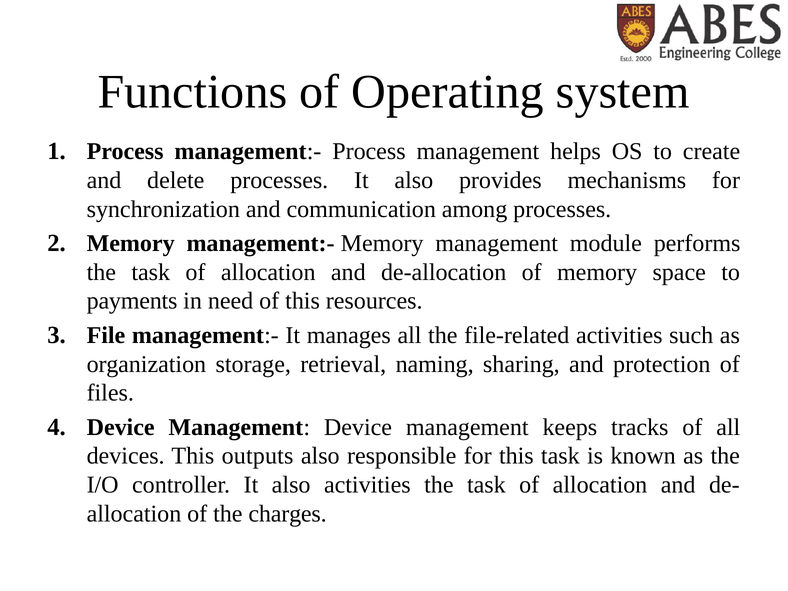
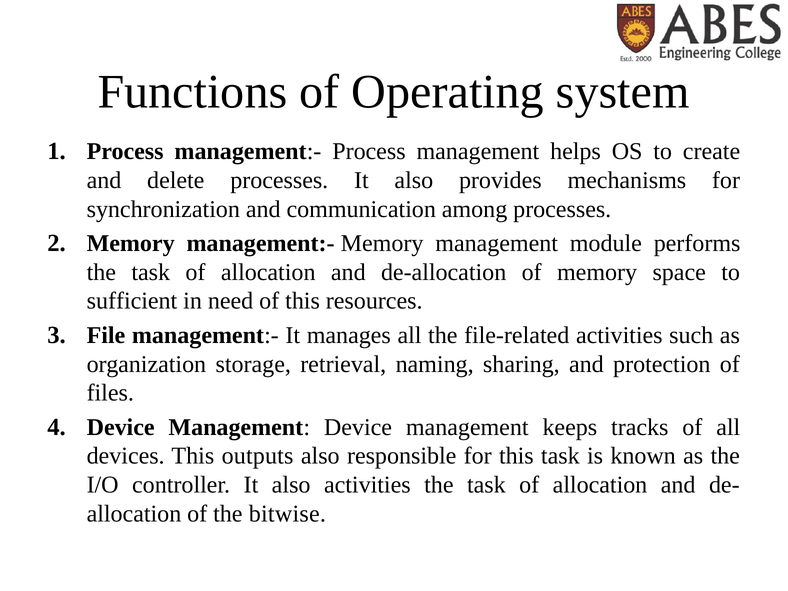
payments: payments -> sufficient
charges: charges -> bitwise
